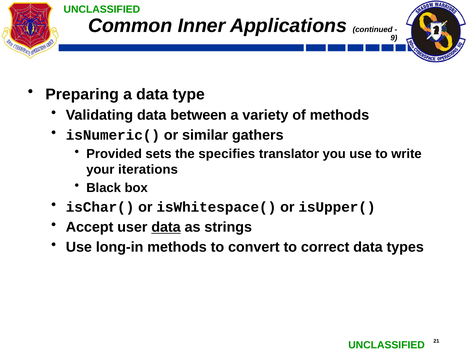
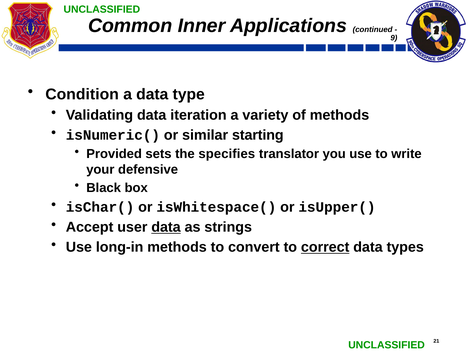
Preparing: Preparing -> Condition
between: between -> iteration
gathers: gathers -> starting
iterations: iterations -> defensive
correct underline: none -> present
